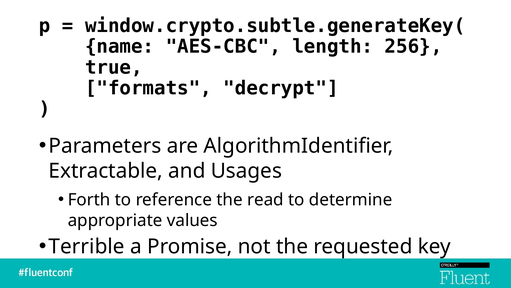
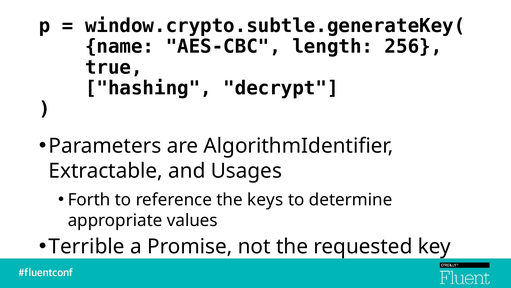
formats: formats -> hashing
read: read -> keys
